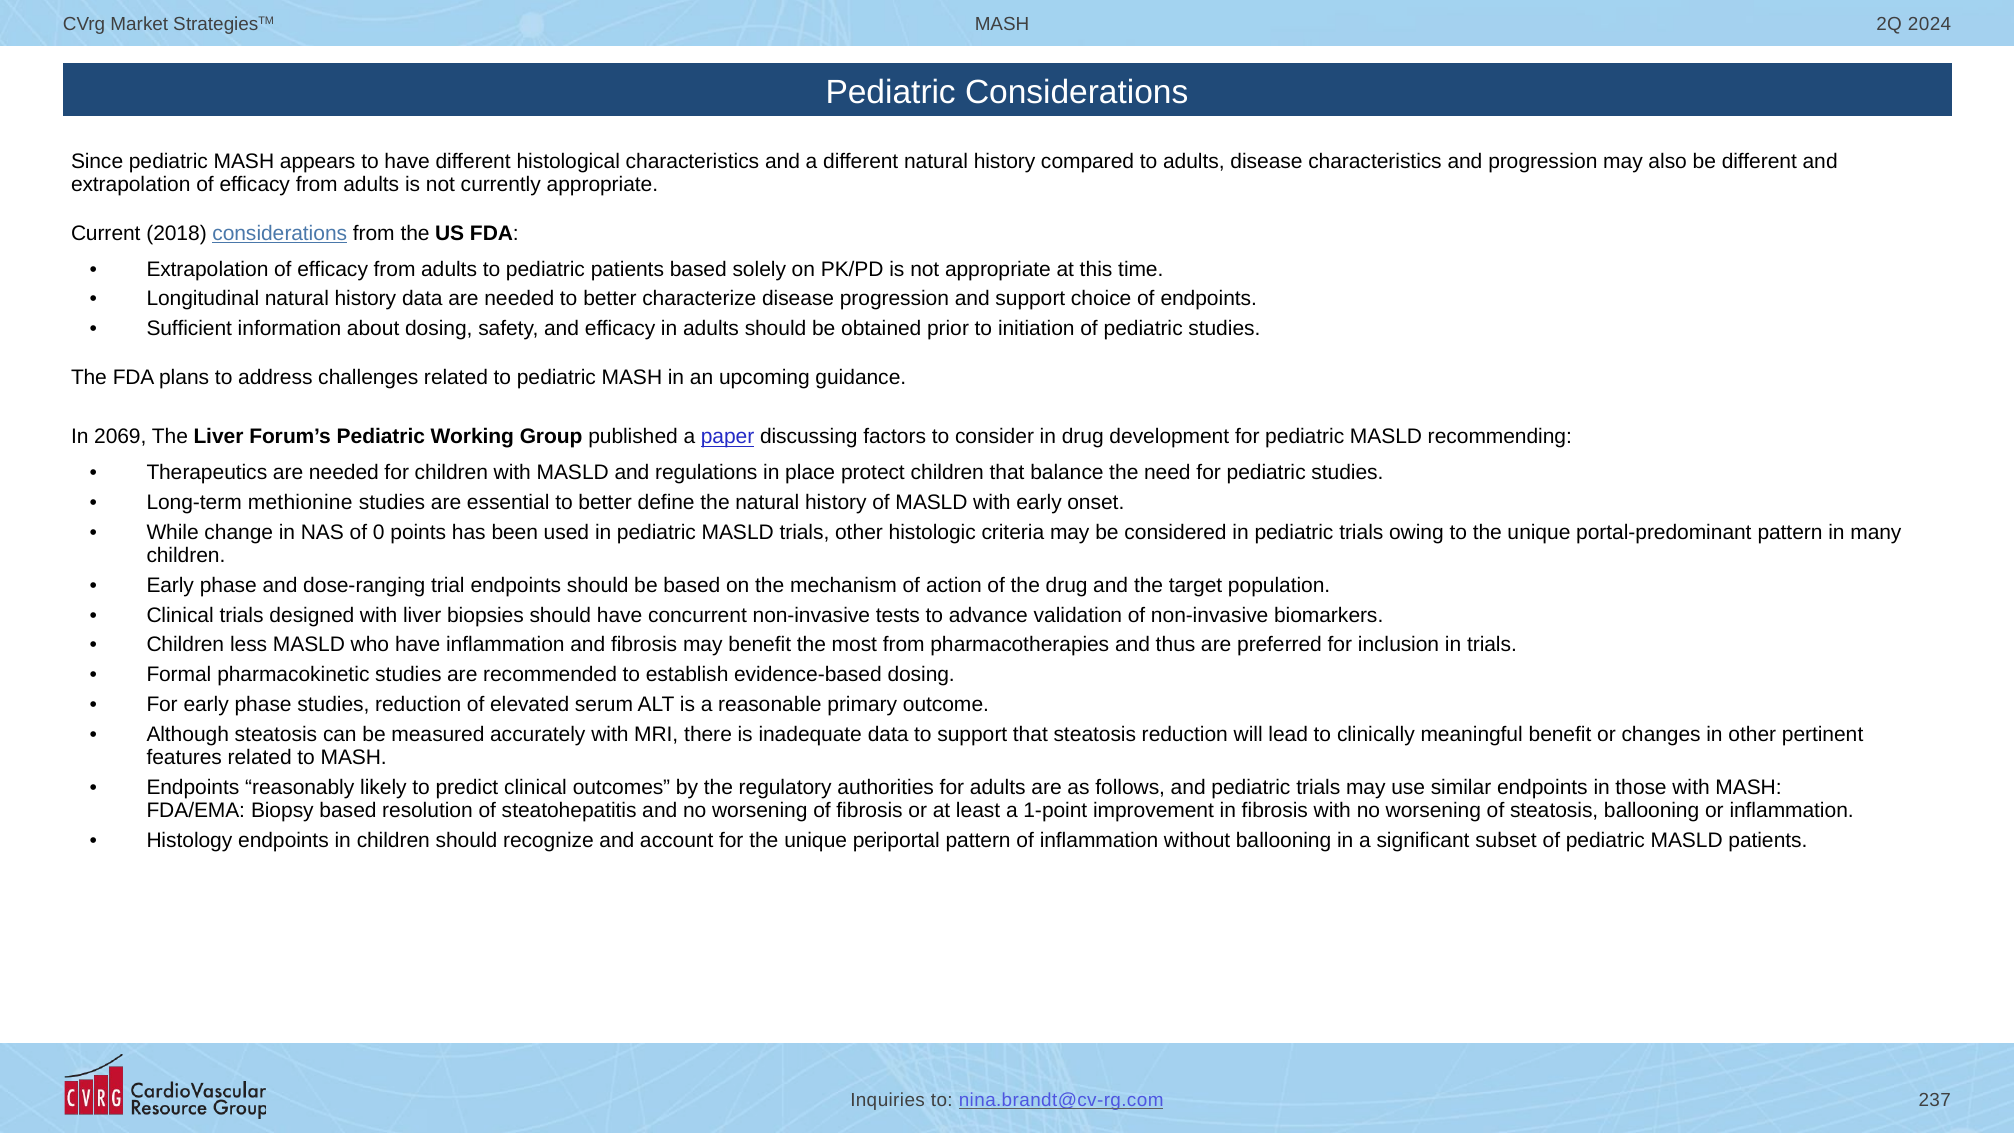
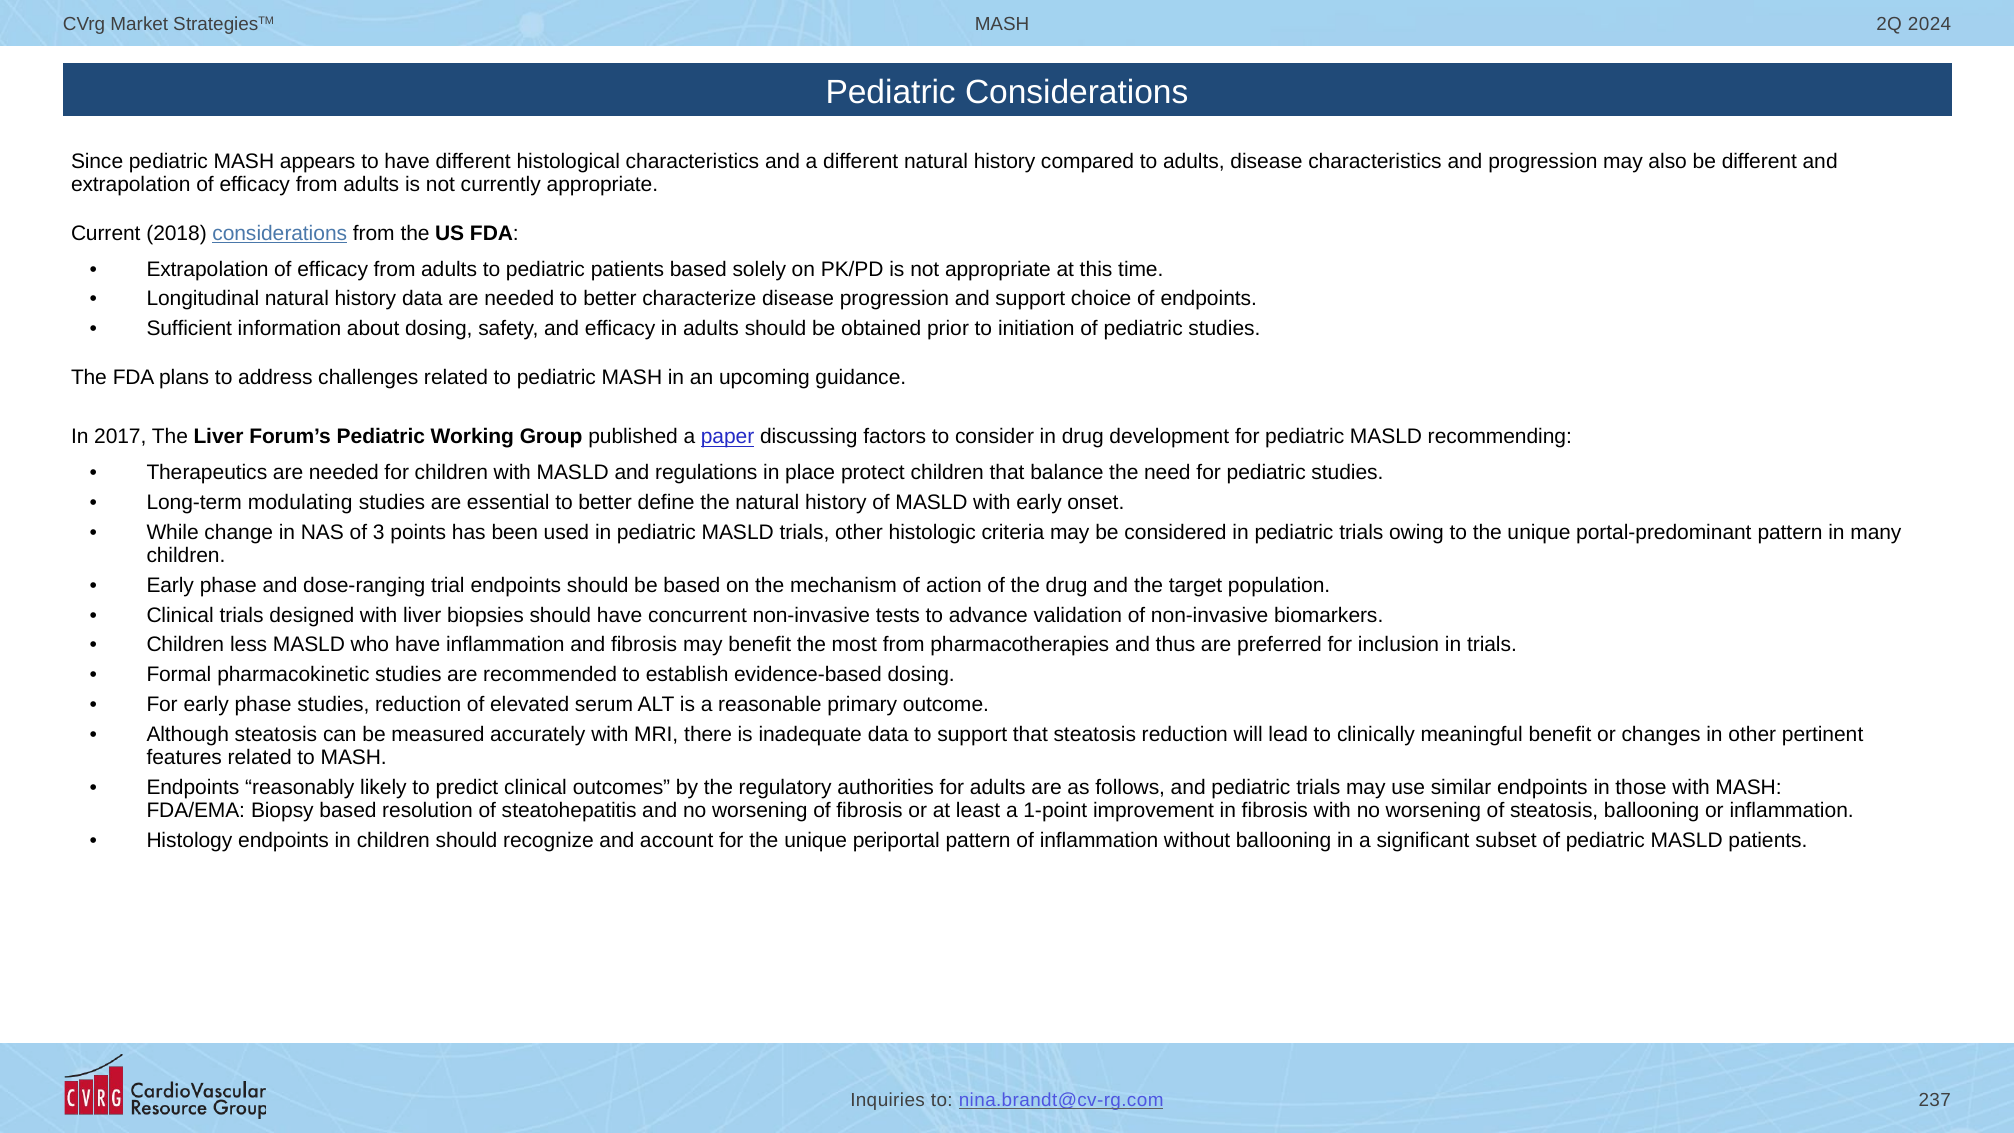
2069: 2069 -> 2017
methionine: methionine -> modulating
0: 0 -> 3
